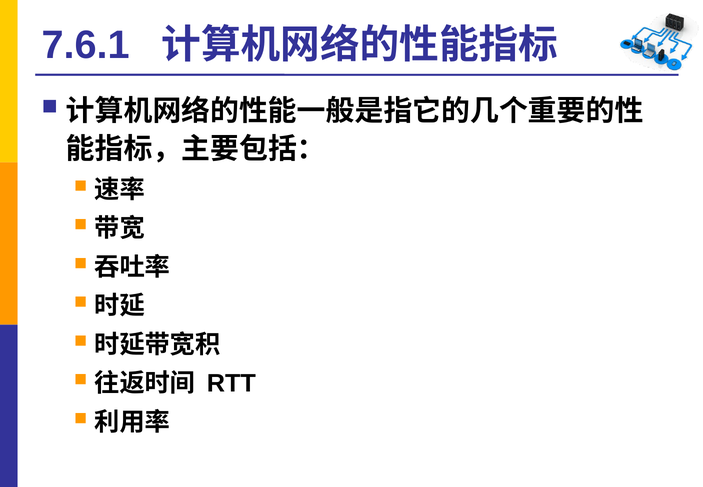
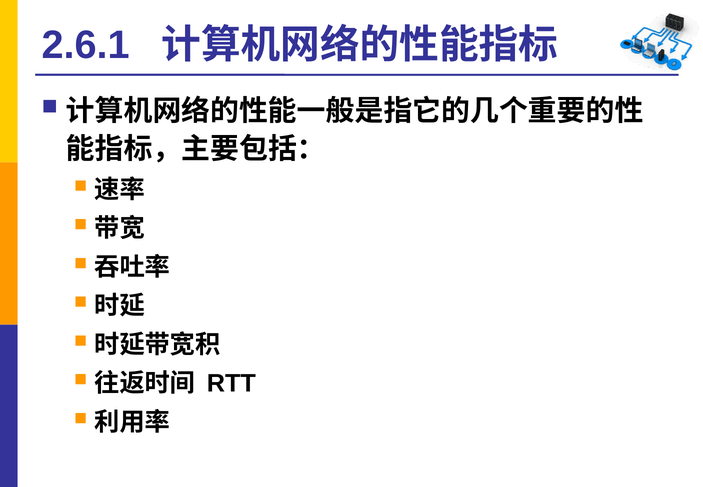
7.6.1: 7.6.1 -> 2.6.1
